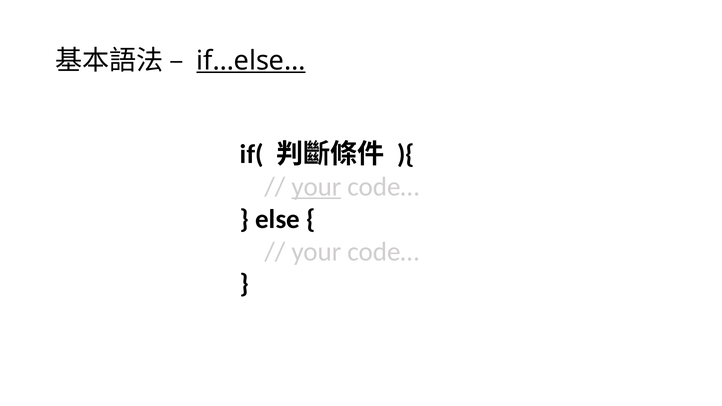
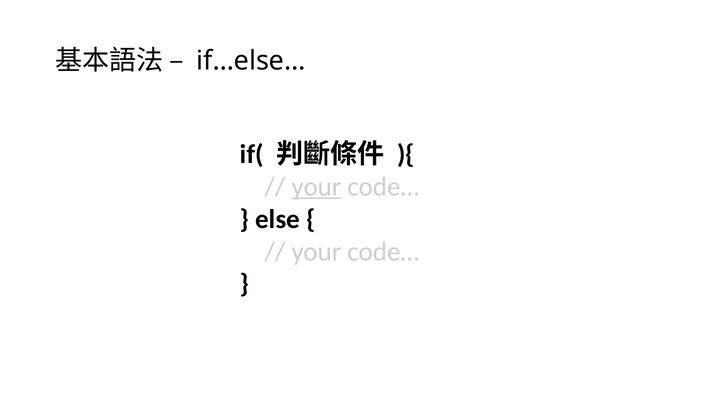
if…else… underline: present -> none
